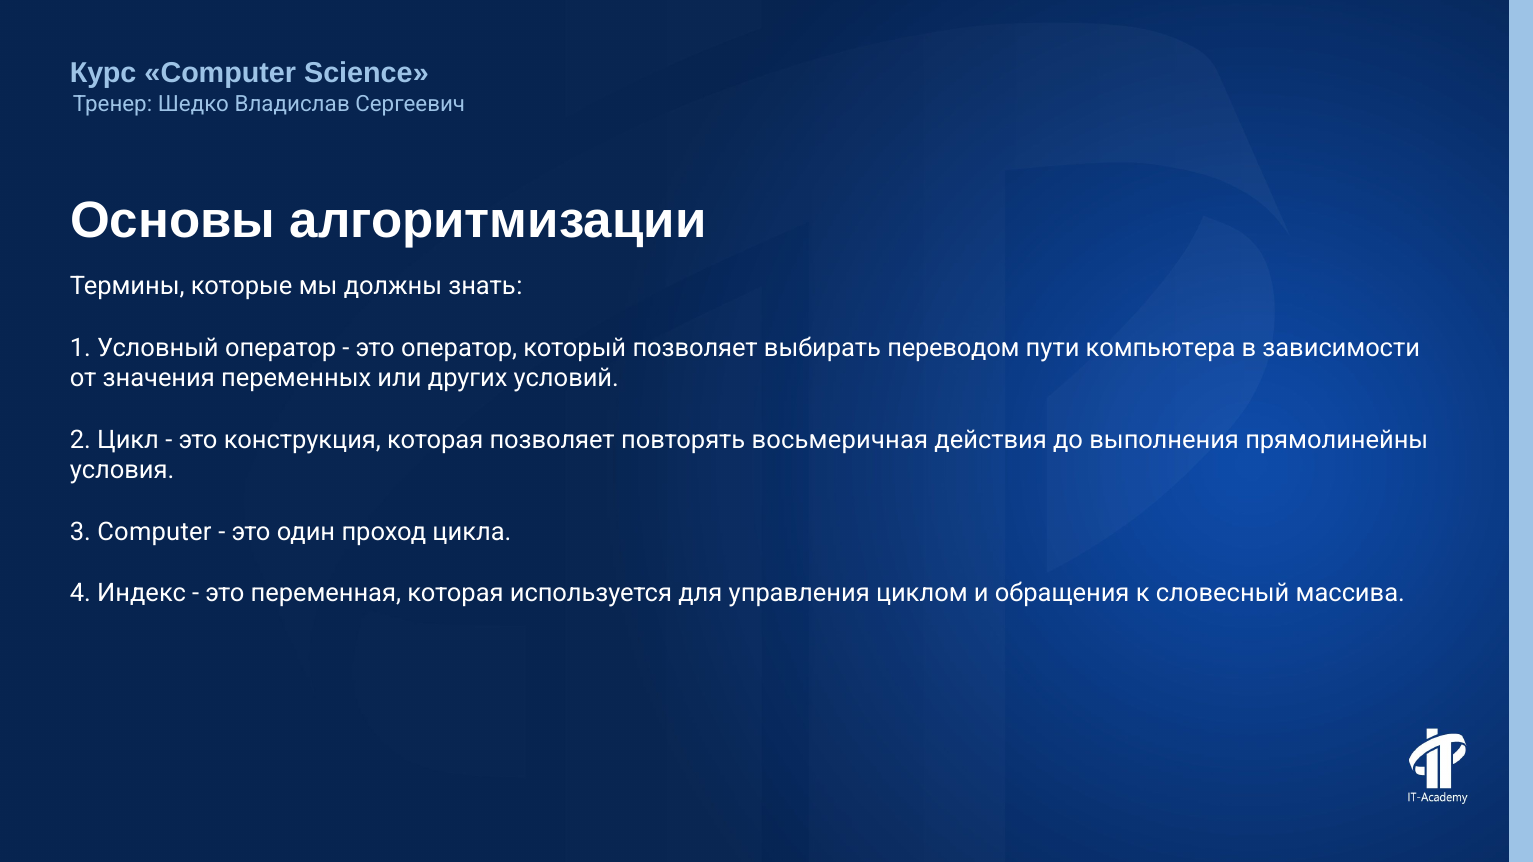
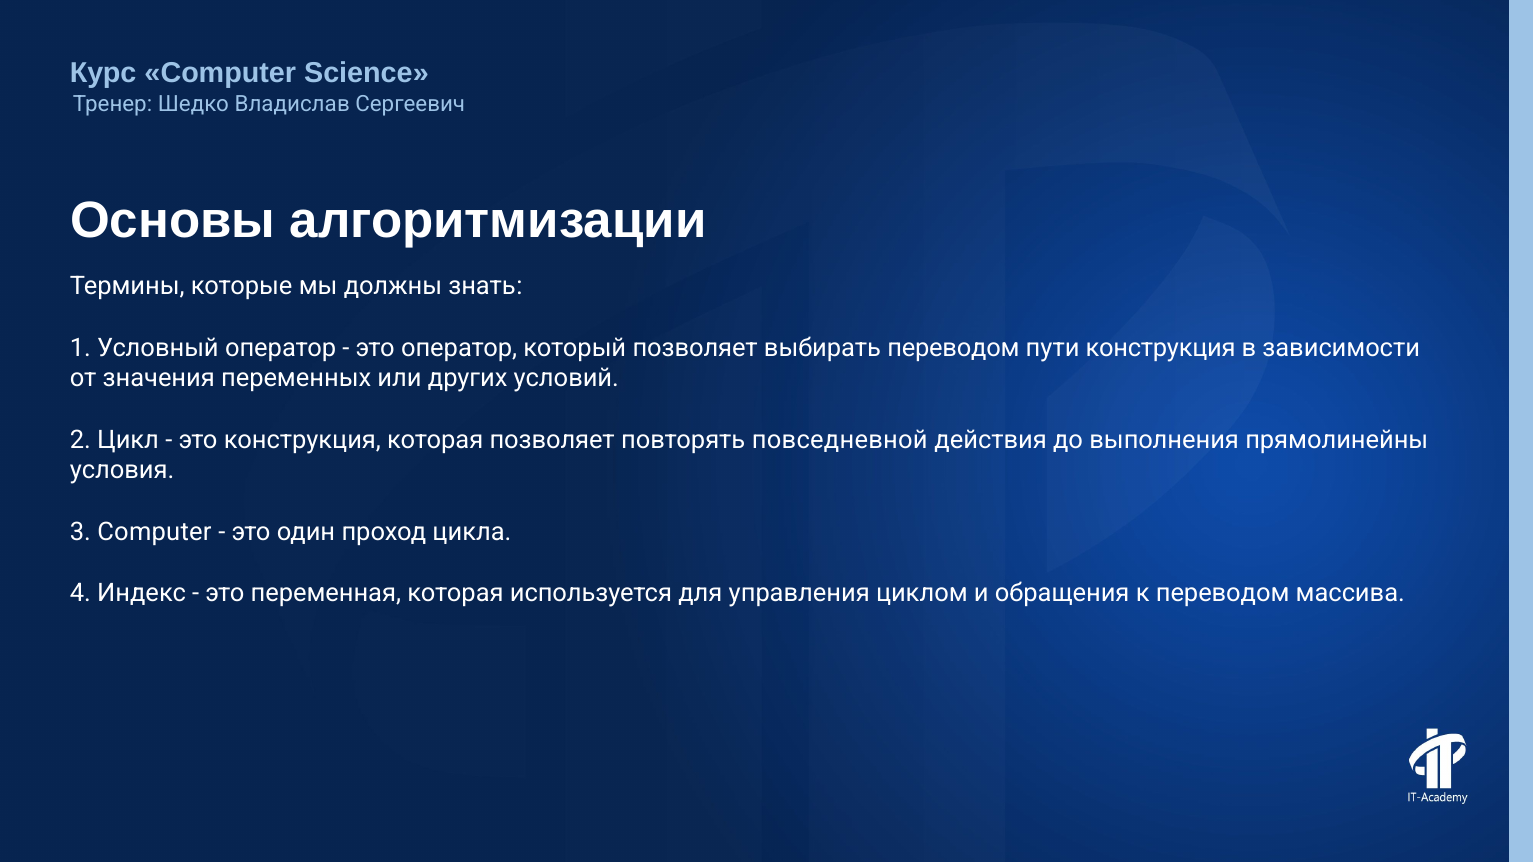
пути компьютера: компьютера -> конструкция
восьмеричная: восьмеричная -> повседневной
к словесный: словесный -> переводом
